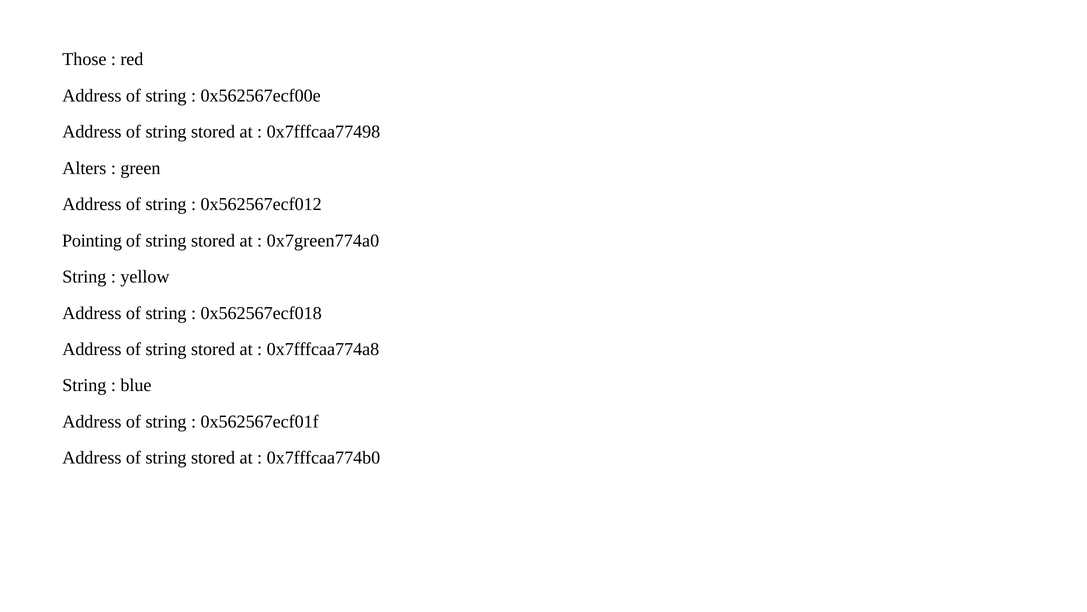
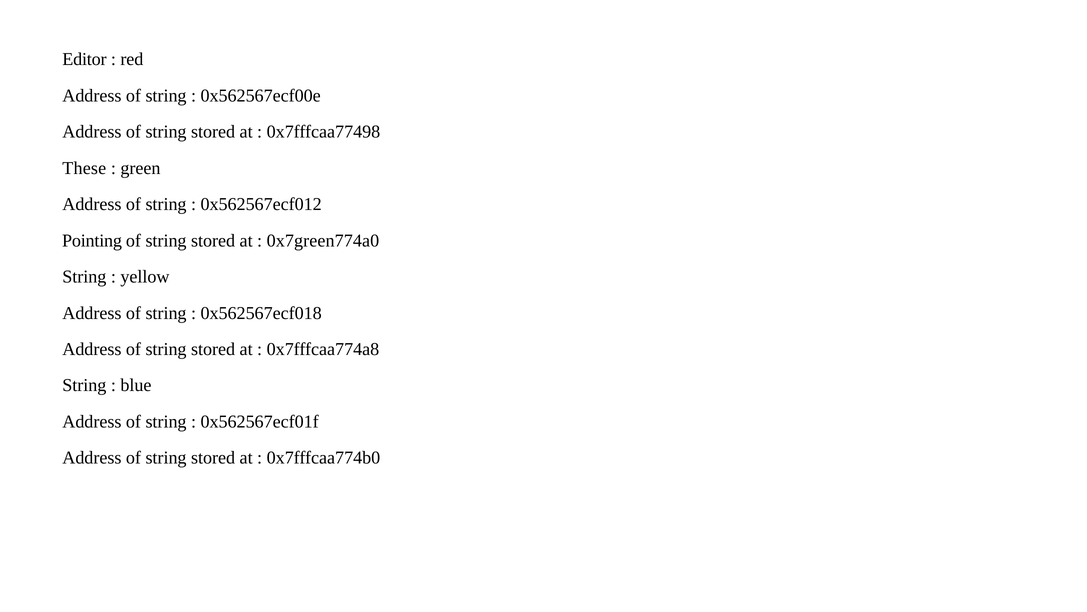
Those: Those -> Editor
Alters: Alters -> These
